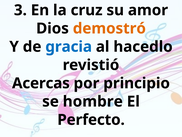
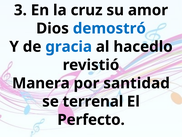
demostró colour: orange -> blue
Acercas: Acercas -> Manera
principio: principio -> santidad
hombre: hombre -> terrenal
